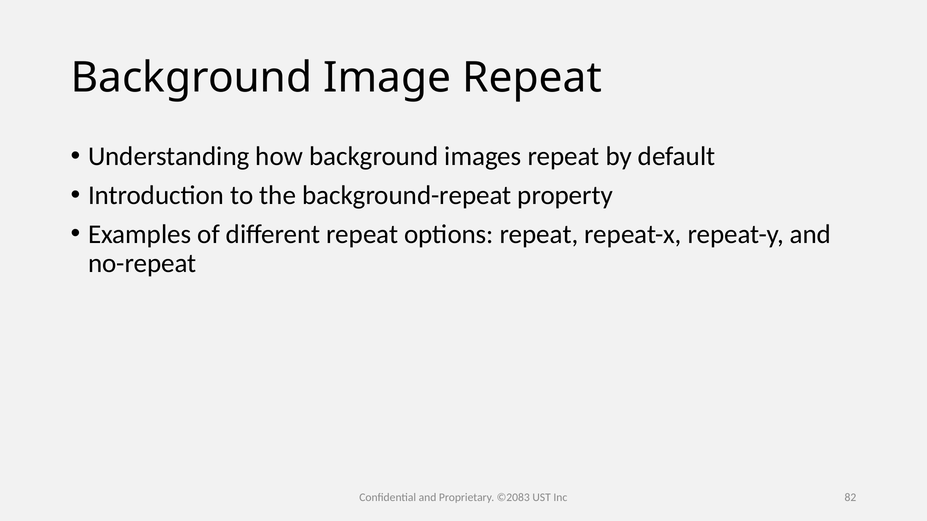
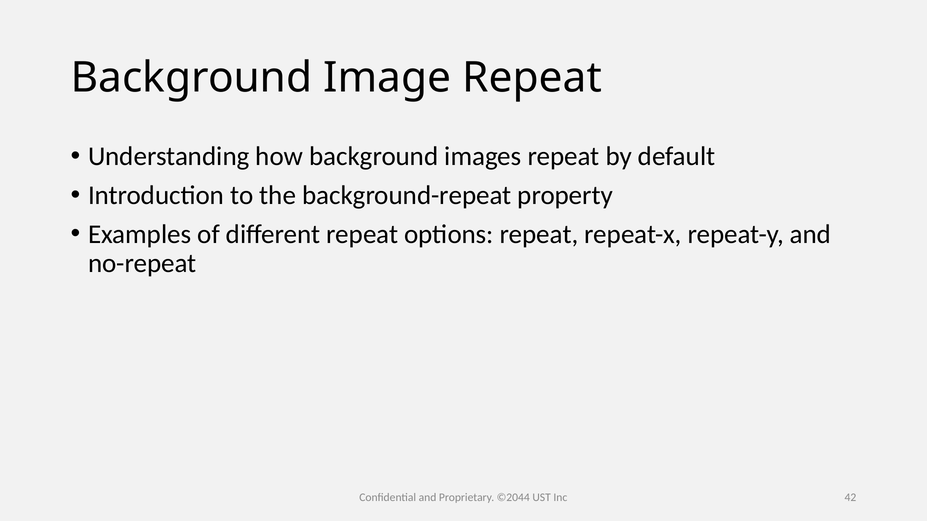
©2083: ©2083 -> ©2044
82: 82 -> 42
